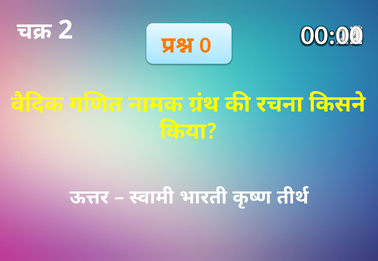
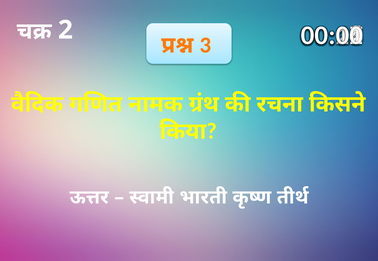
0: 0 -> 3
